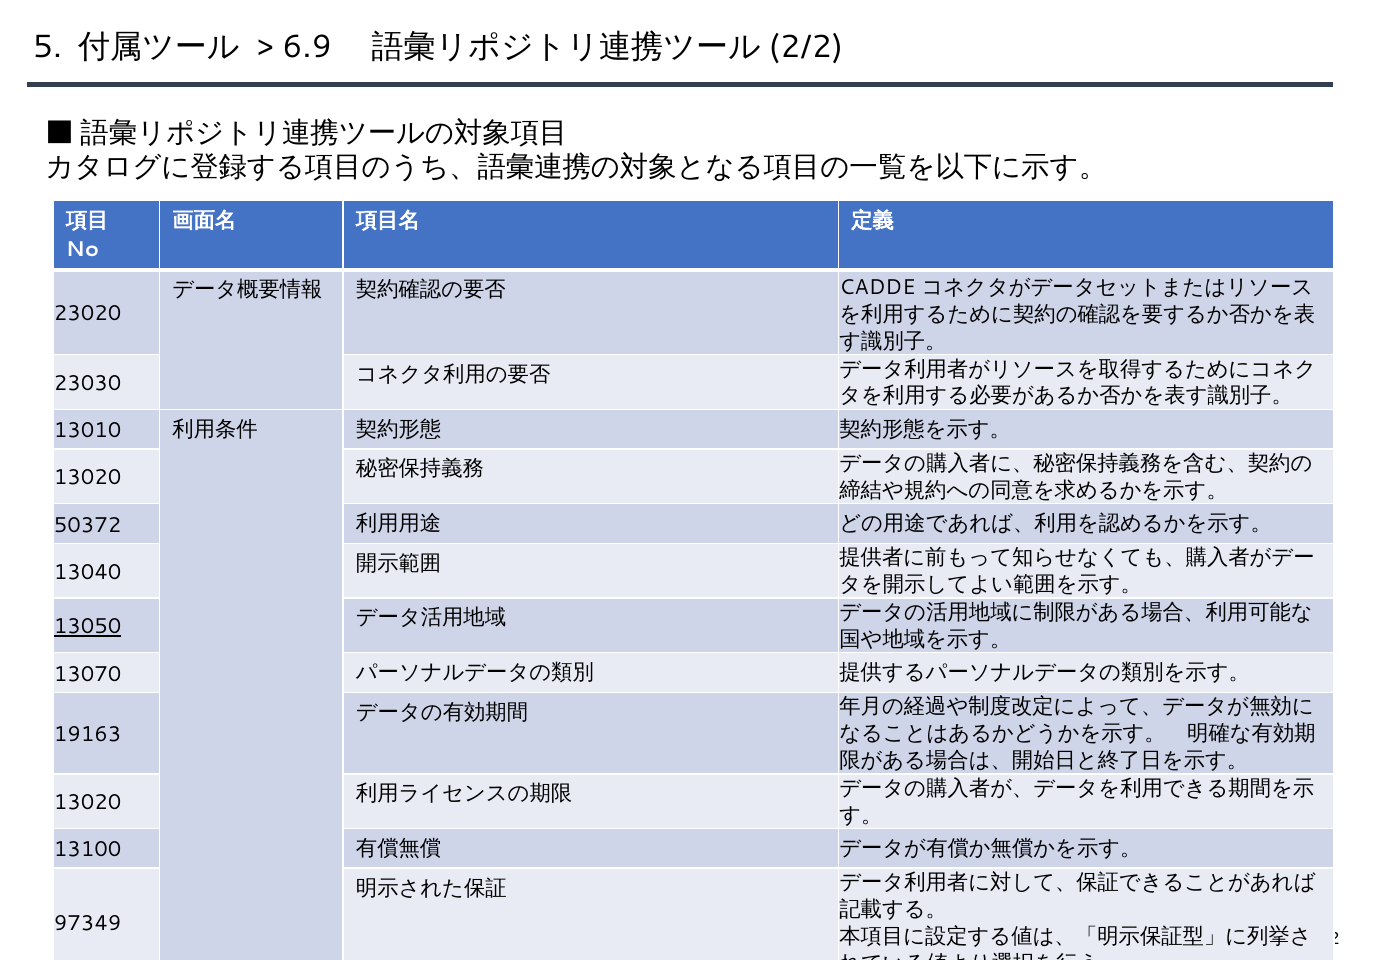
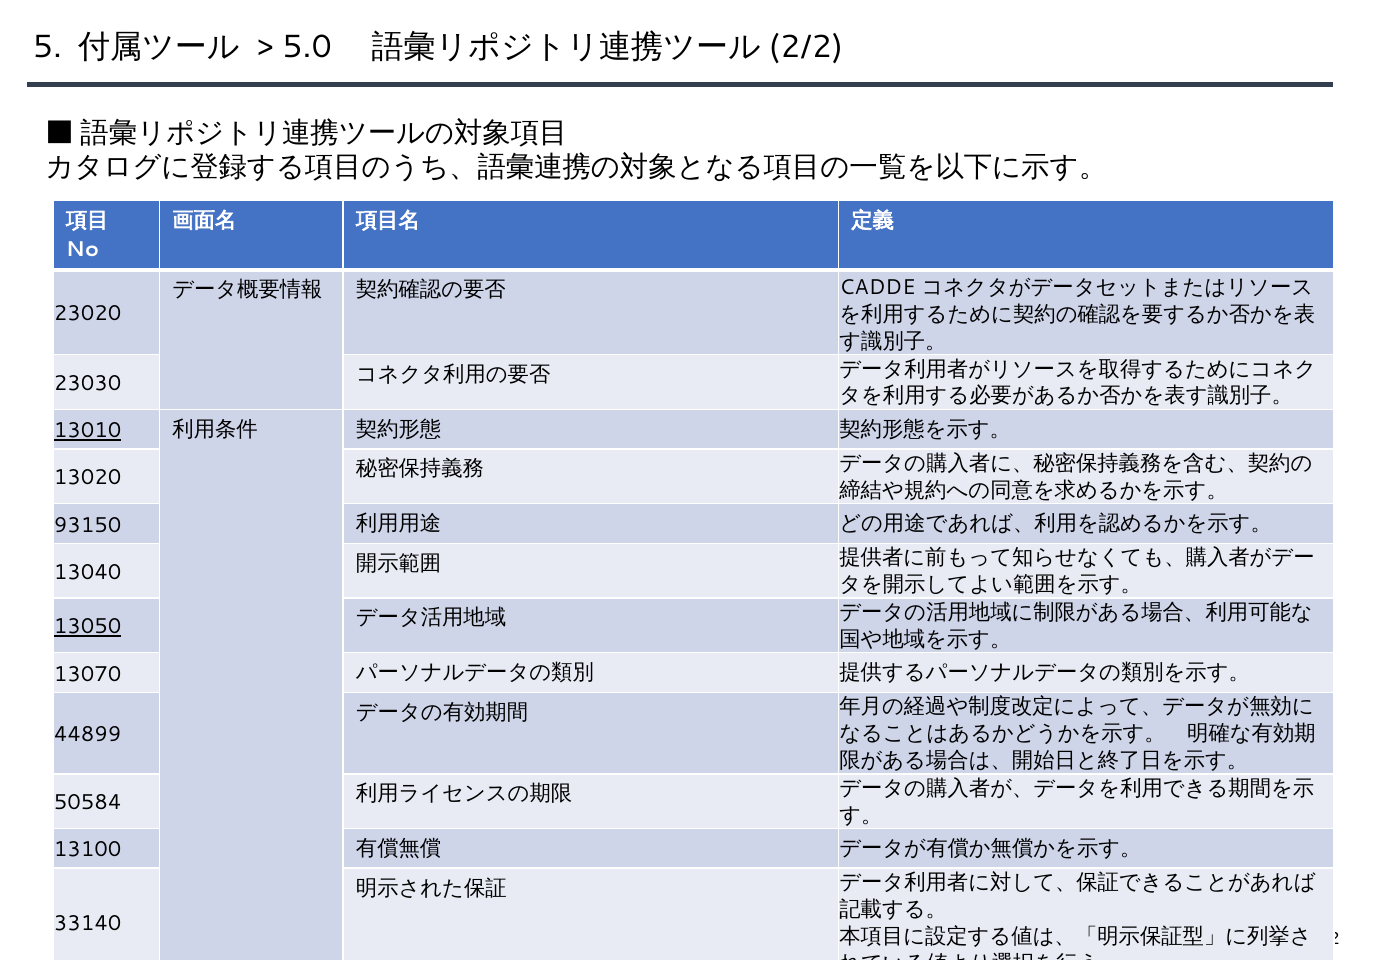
6.9: 6.9 -> 5.0
13010 underline: none -> present
50372: 50372 -> 93150
19163: 19163 -> 44899
13020 at (88, 803): 13020 -> 50584
97349: 97349 -> 33140
